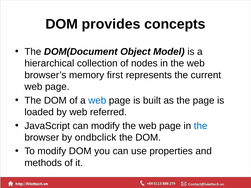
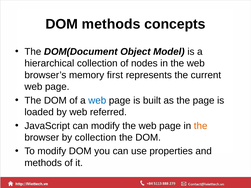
DOM provides: provides -> methods
the at (201, 126) colour: blue -> orange
by ondbclick: ondbclick -> collection
